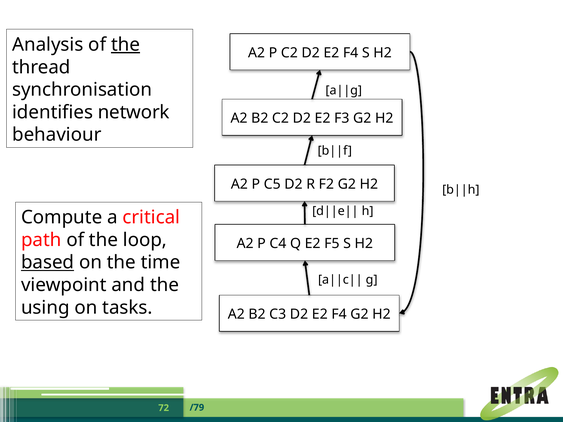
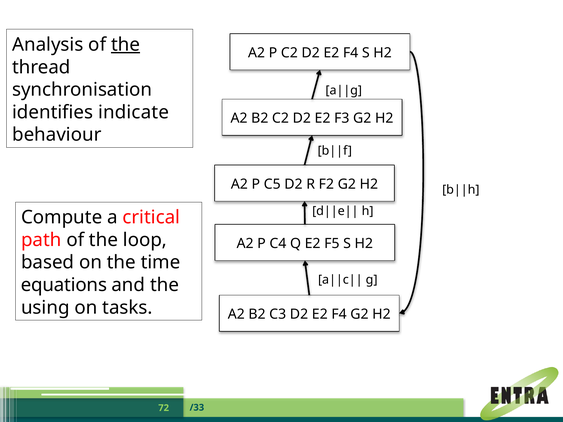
network: network -> indicate
based underline: present -> none
viewpoint: viewpoint -> equations
/79: /79 -> /33
